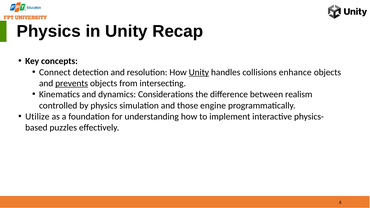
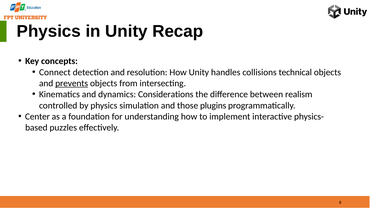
Unity at (199, 72) underline: present -> none
enhance: enhance -> technical
engine: engine -> plugins
Utilize: Utilize -> Center
